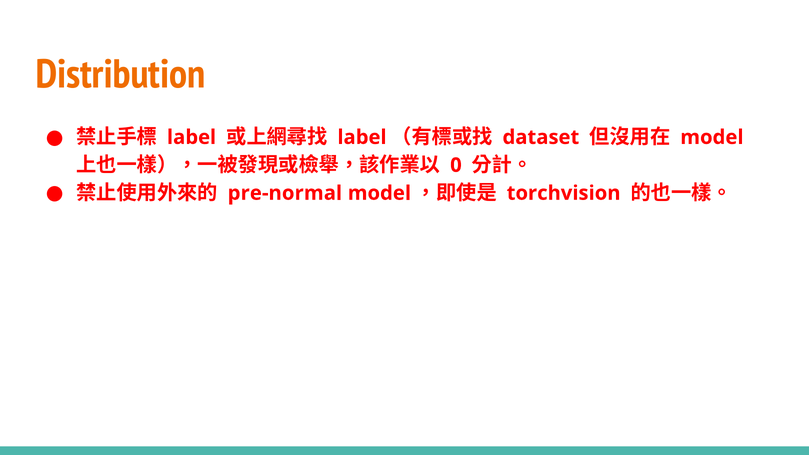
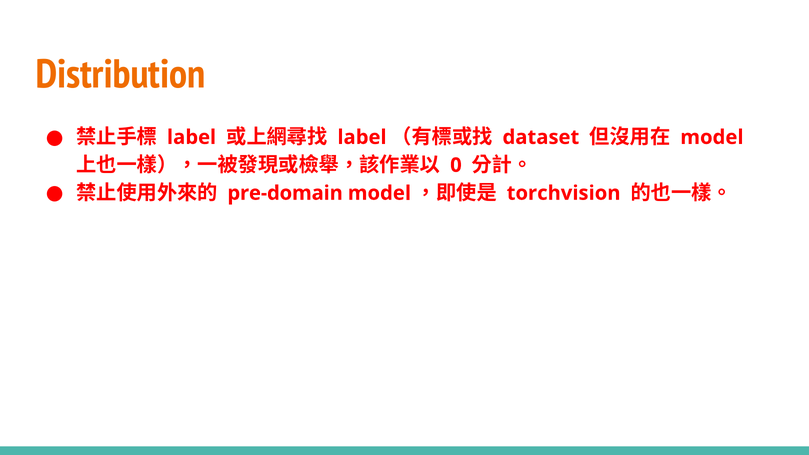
pre-normal: pre-normal -> pre-domain
